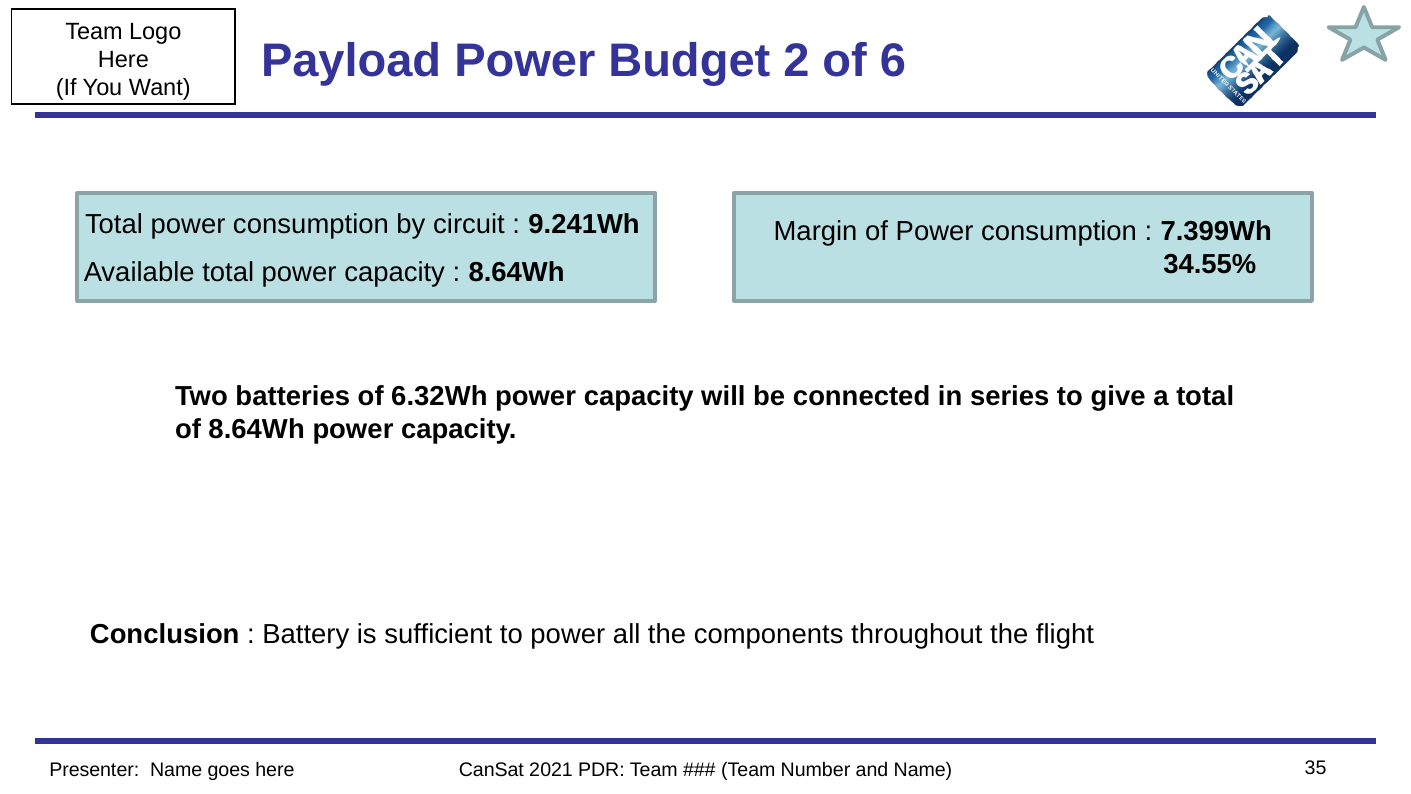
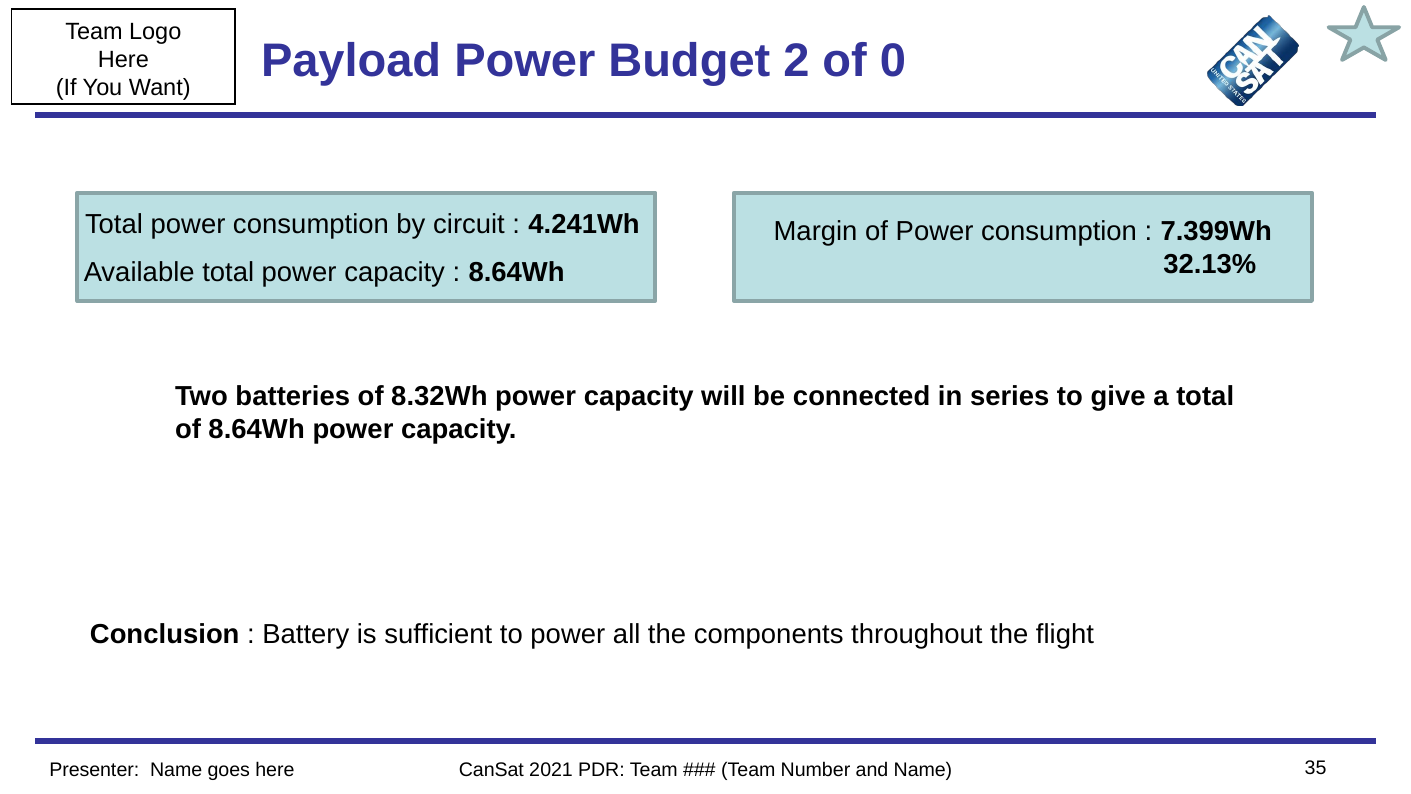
6: 6 -> 0
9.241Wh: 9.241Wh -> 4.241Wh
34.55%: 34.55% -> 32.13%
6.32Wh: 6.32Wh -> 8.32Wh
